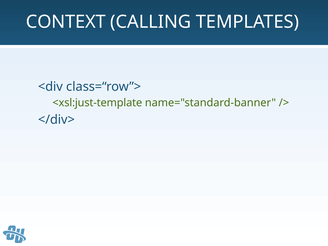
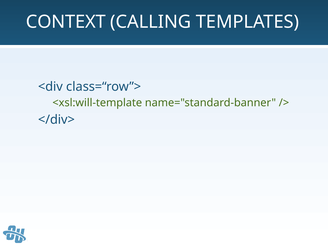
<xsl:just-template: <xsl:just-template -> <xsl:will-template
